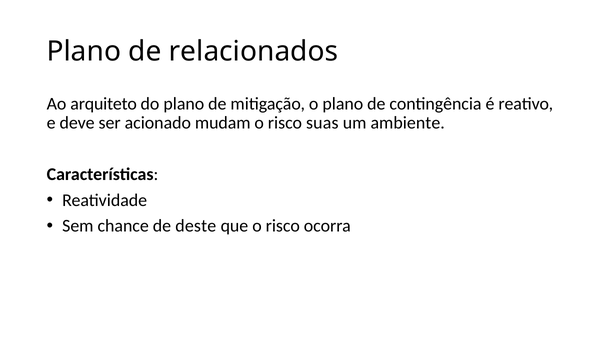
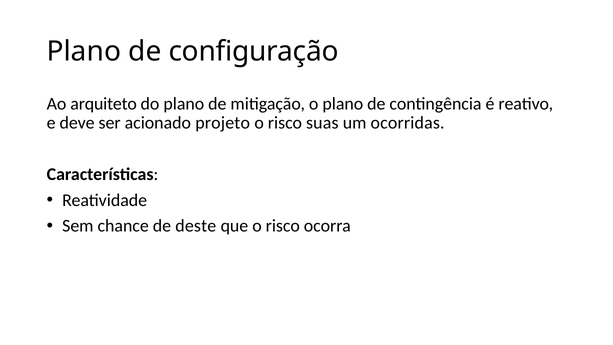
relacionados: relacionados -> configuração
mudam: mudam -> projeto
ambiente: ambiente -> ocorridas
